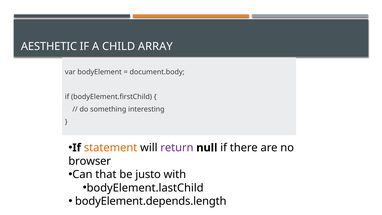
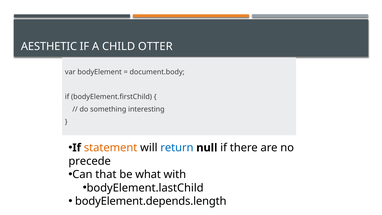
ARRAY: ARRAY -> OTTER
return colour: purple -> blue
browser: browser -> precede
justo: justo -> what
